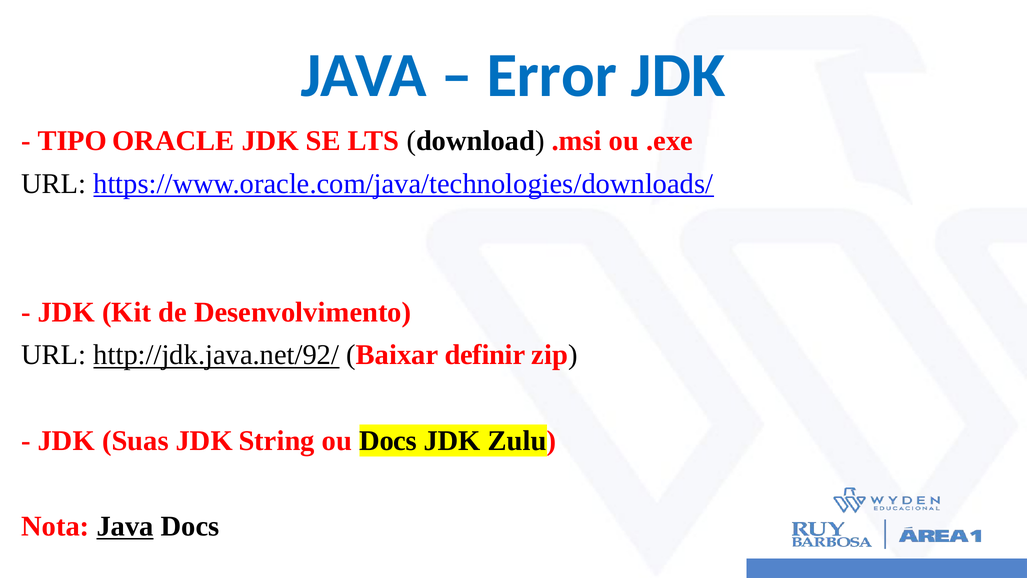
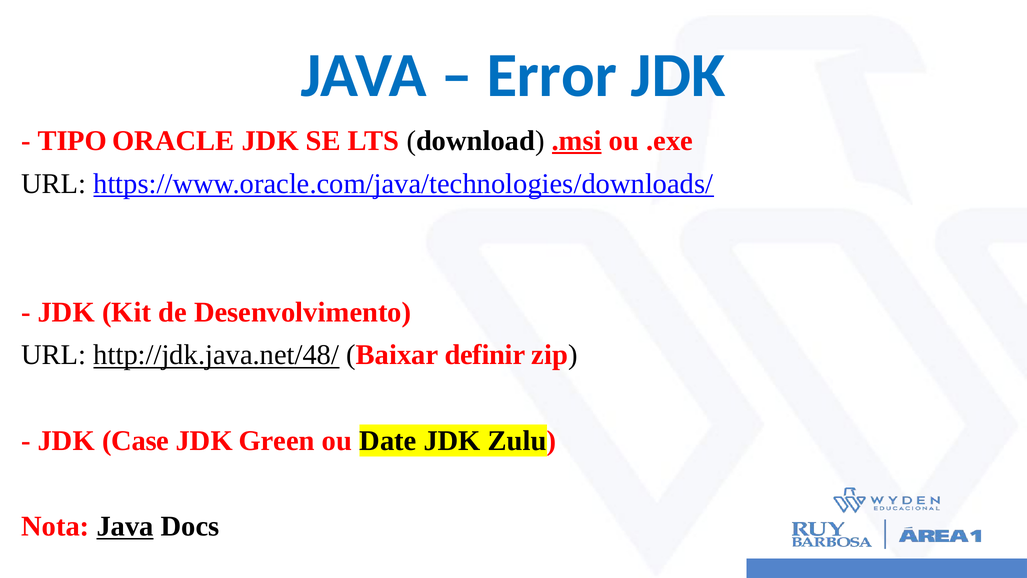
.msi underline: none -> present
http://jdk.java.net/92/: http://jdk.java.net/92/ -> http://jdk.java.net/48/
Suas: Suas -> Case
String: String -> Green
ou Docs: Docs -> Date
